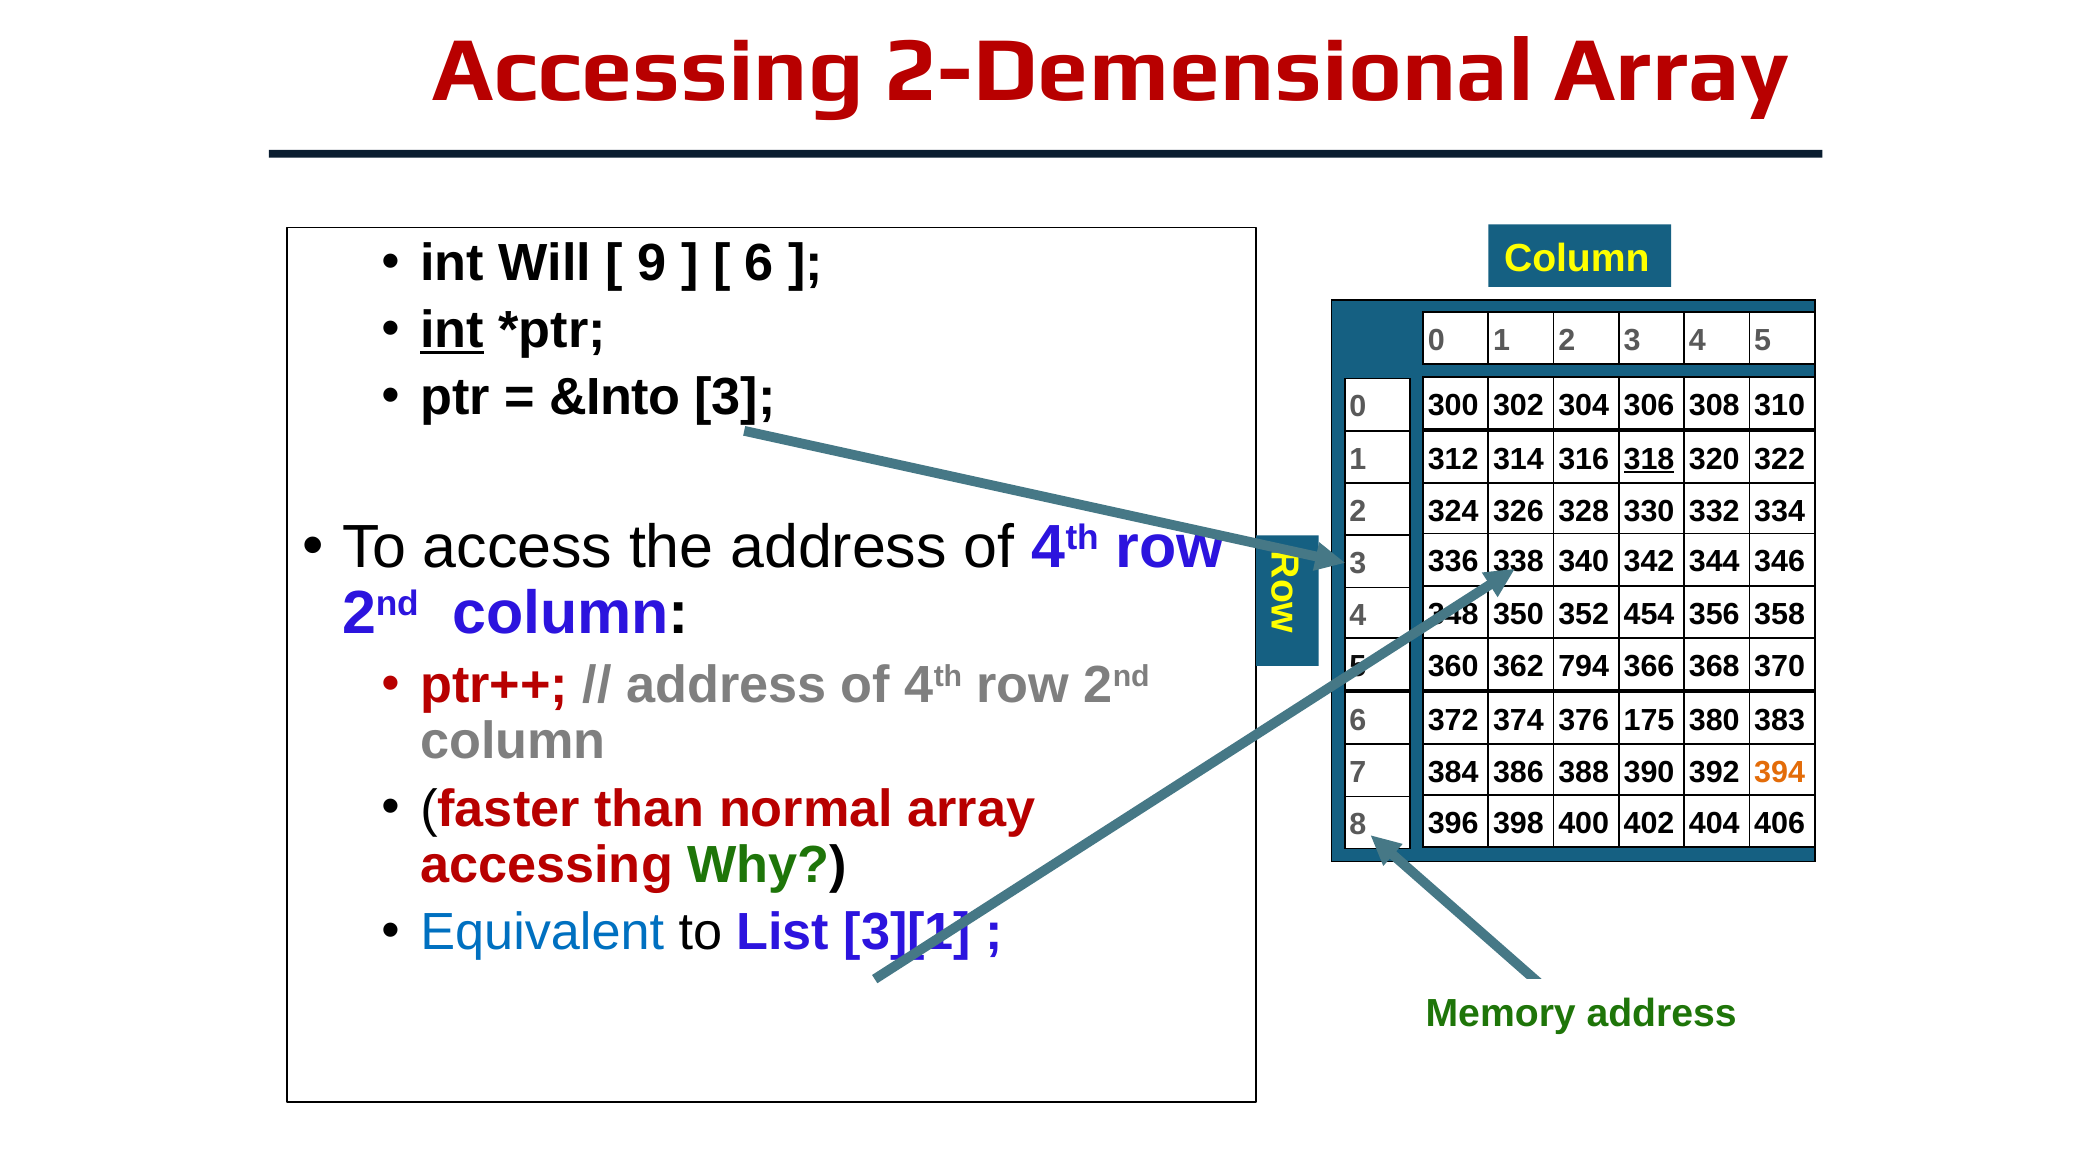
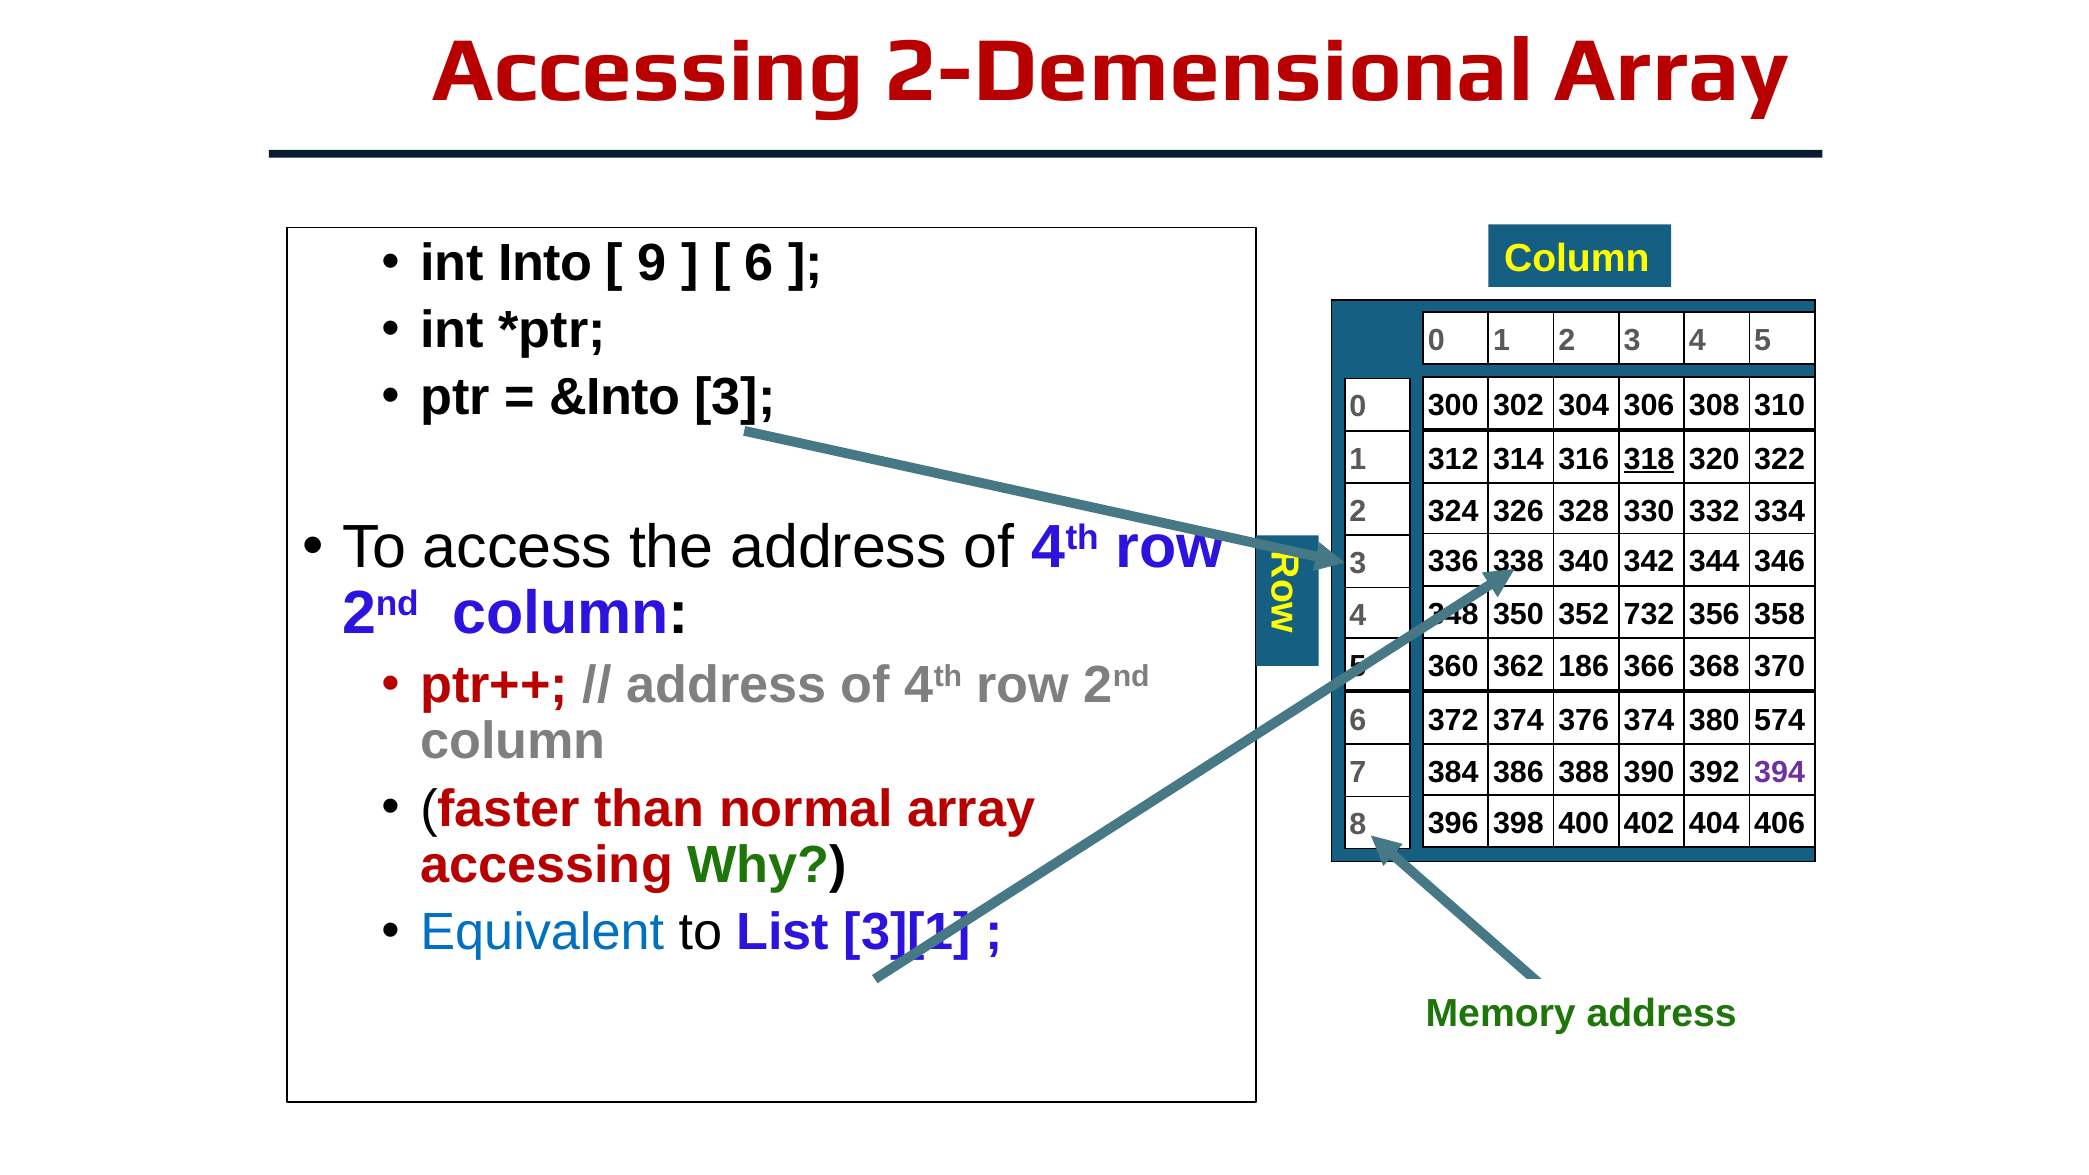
Will: Will -> Into
int at (452, 330) underline: present -> none
454: 454 -> 732
794: 794 -> 186
175 at (1649, 720): 175 -> 374
383: 383 -> 574
394 colour: orange -> purple
